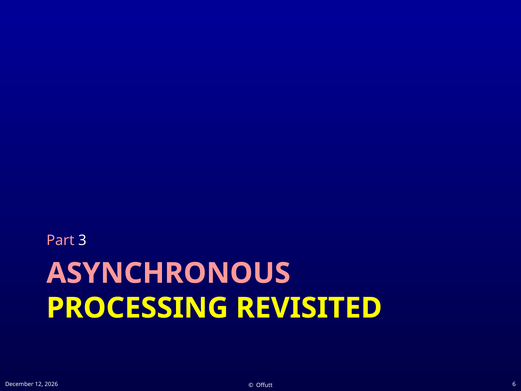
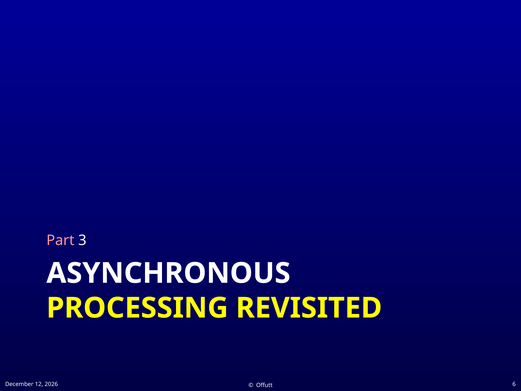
ASYNCHRONOUS colour: pink -> white
